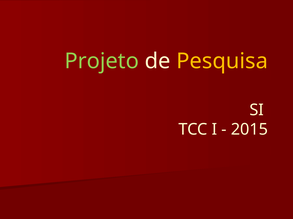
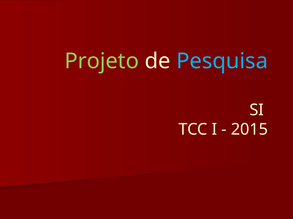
Pesquisa colour: yellow -> light blue
